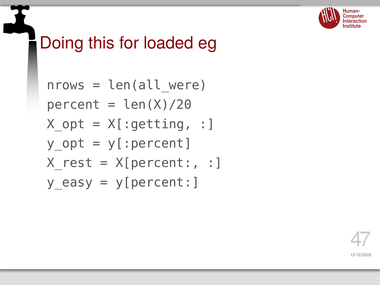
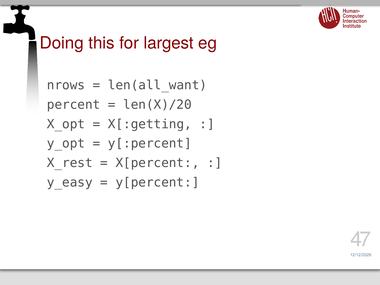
loaded: loaded -> largest
len(all_were: len(all_were -> len(all_want
